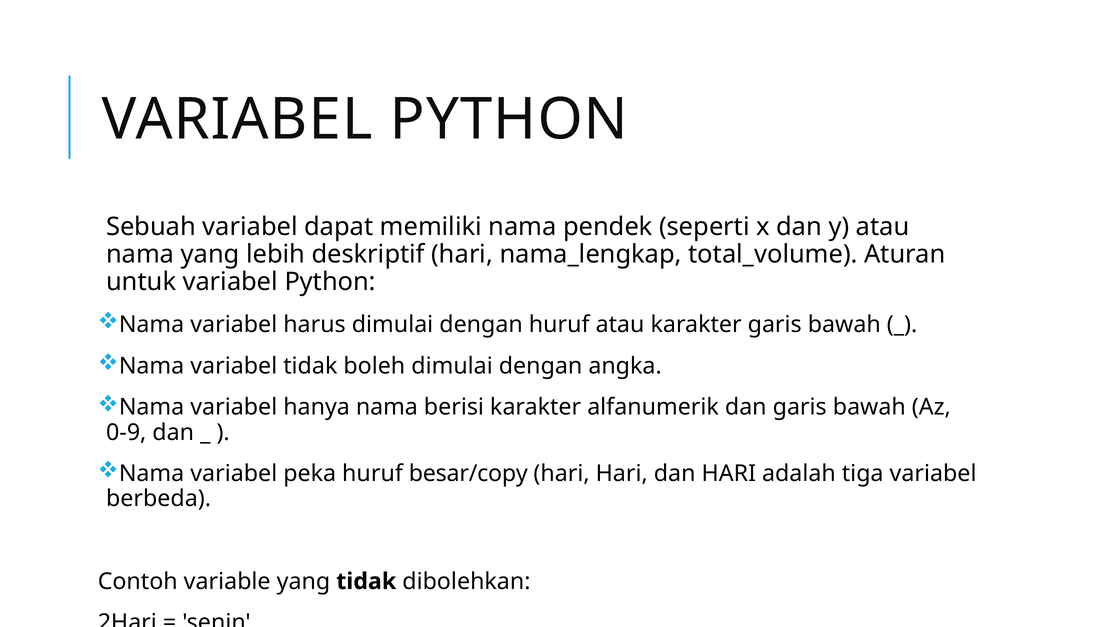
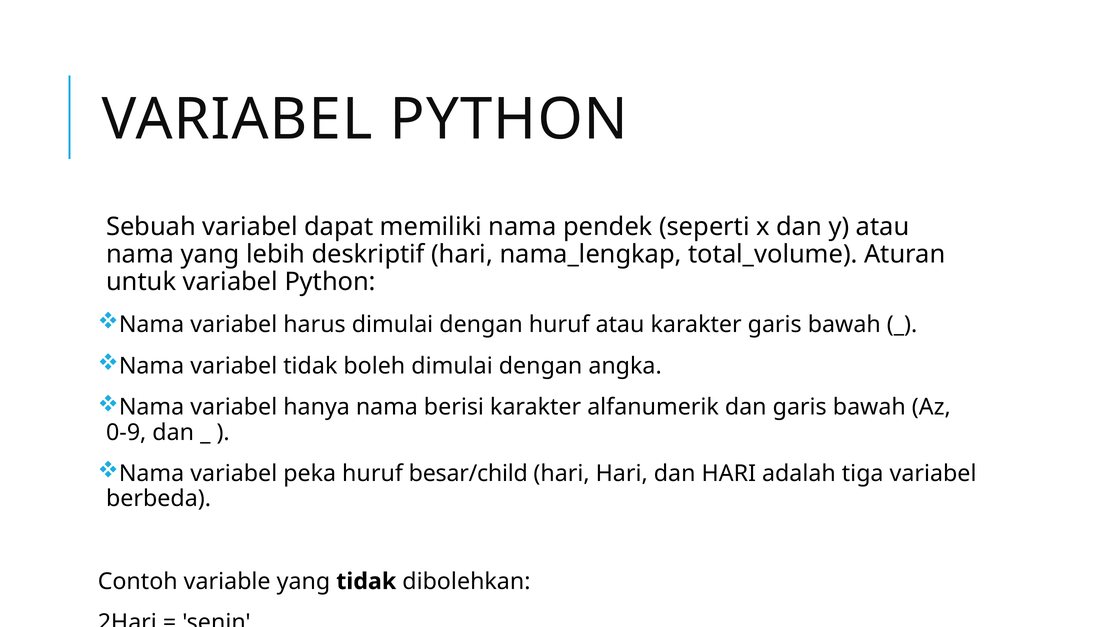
besar/copy: besar/copy -> besar/child
